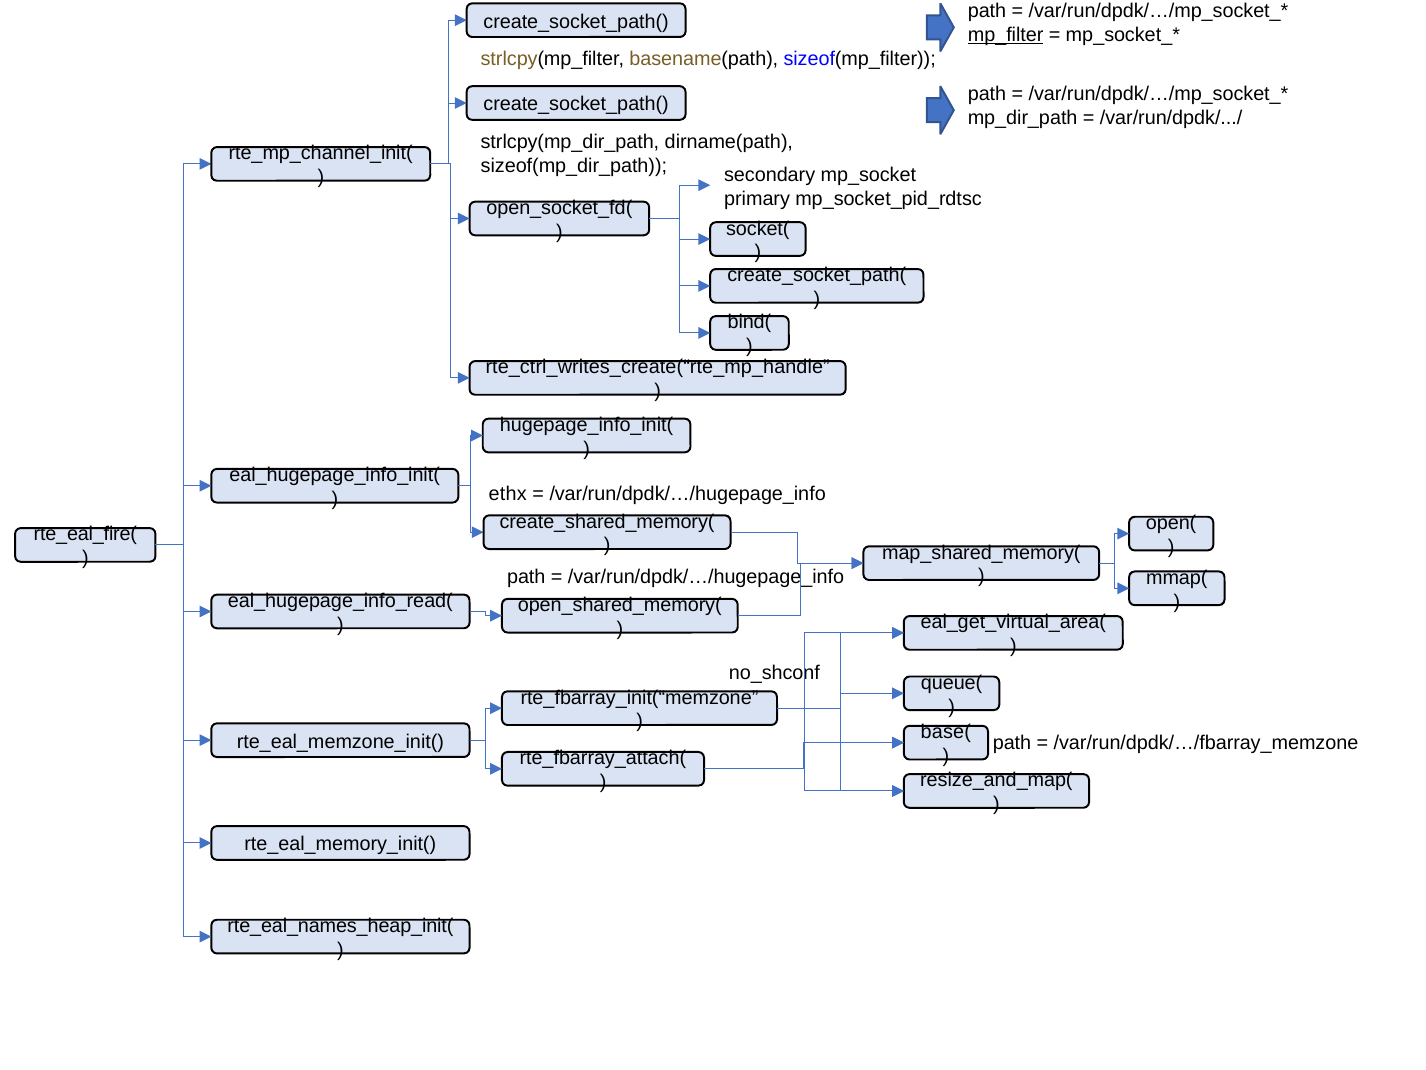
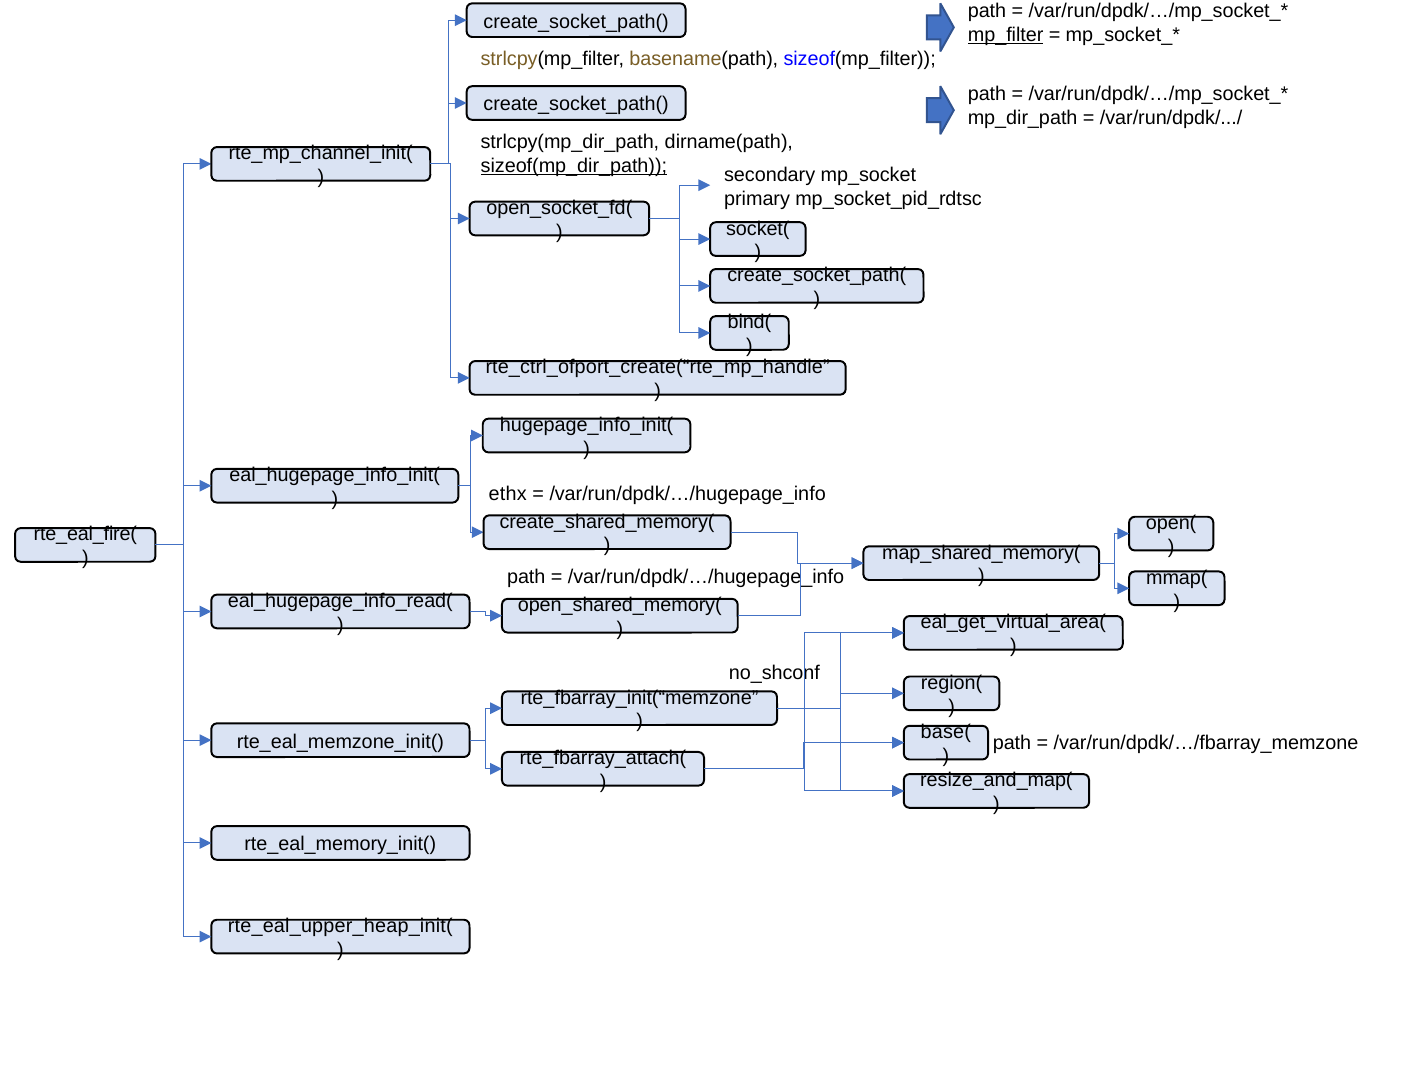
sizeof(mp_dir_path underline: none -> present
rte_ctrl_writes_create(“rte_mp_handle: rte_ctrl_writes_create(“rte_mp_handle -> rte_ctrl_ofport_create(“rte_mp_handle
queue(: queue( -> region(
rte_eal_names_heap_init(: rte_eal_names_heap_init( -> rte_eal_upper_heap_init(
